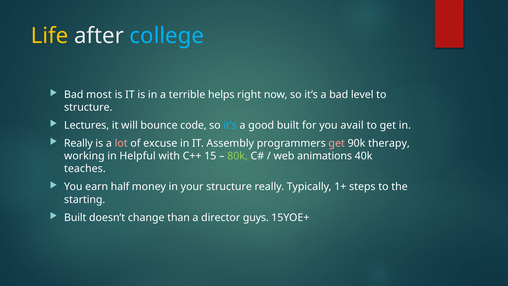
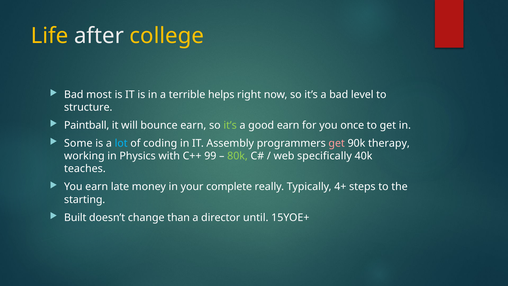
college colour: light blue -> yellow
Lectures: Lectures -> Paintball
bounce code: code -> earn
it’s at (230, 125) colour: light blue -> light green
good built: built -> earn
avail: avail -> once
Really at (78, 143): Really -> Some
lot colour: pink -> light blue
excuse: excuse -> coding
Helpful: Helpful -> Physics
15: 15 -> 99
animations: animations -> specifically
half: half -> late
your structure: structure -> complete
1+: 1+ -> 4+
guys: guys -> until
